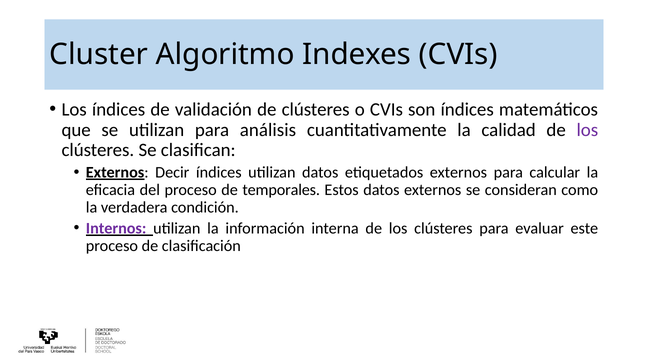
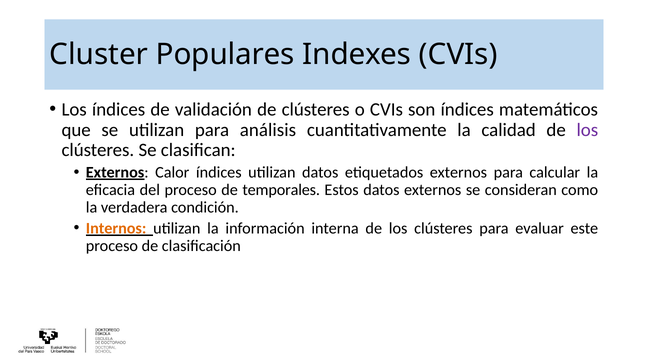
Algoritmo: Algoritmo -> Populares
Decir: Decir -> Calor
Internos colour: purple -> orange
